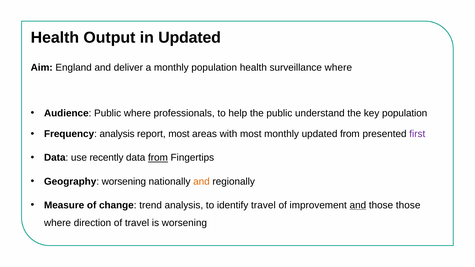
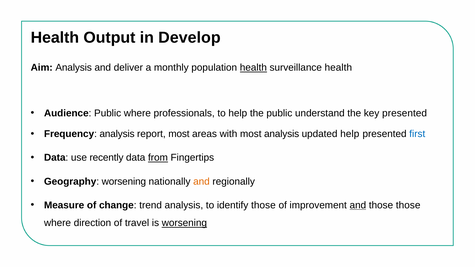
in Updated: Updated -> Develop
Aim England: England -> Analysis
health at (253, 68) underline: none -> present
surveillance where: where -> health
key population: population -> presented
most monthly: monthly -> analysis
updated from: from -> help
first colour: purple -> blue
identify travel: travel -> those
worsening at (184, 223) underline: none -> present
